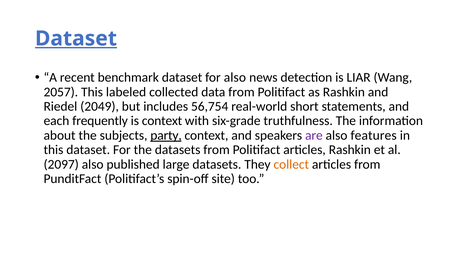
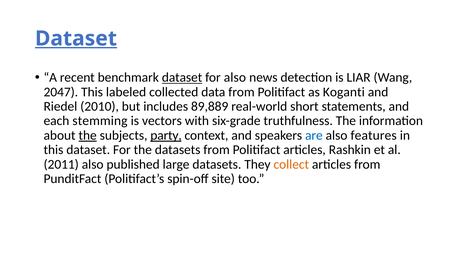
dataset at (182, 78) underline: none -> present
2057: 2057 -> 2047
as Rashkin: Rashkin -> Koganti
2049: 2049 -> 2010
56,754: 56,754 -> 89,889
frequently: frequently -> stemming
is context: context -> vectors
the at (88, 135) underline: none -> present
are colour: purple -> blue
2097: 2097 -> 2011
